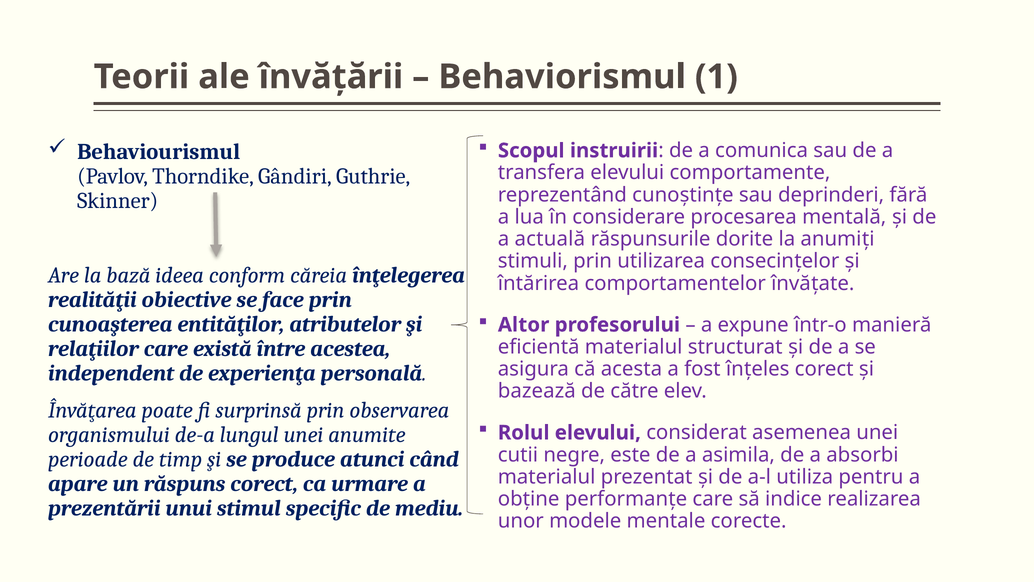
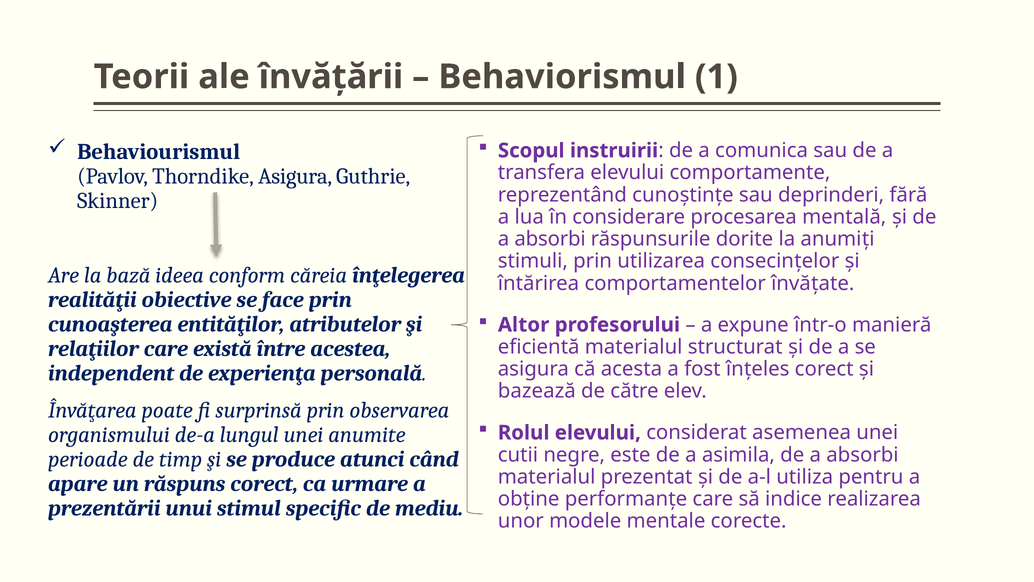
Thorndike Gândiri: Gândiri -> Asigura
actuală at (550, 239): actuală -> absorbi
